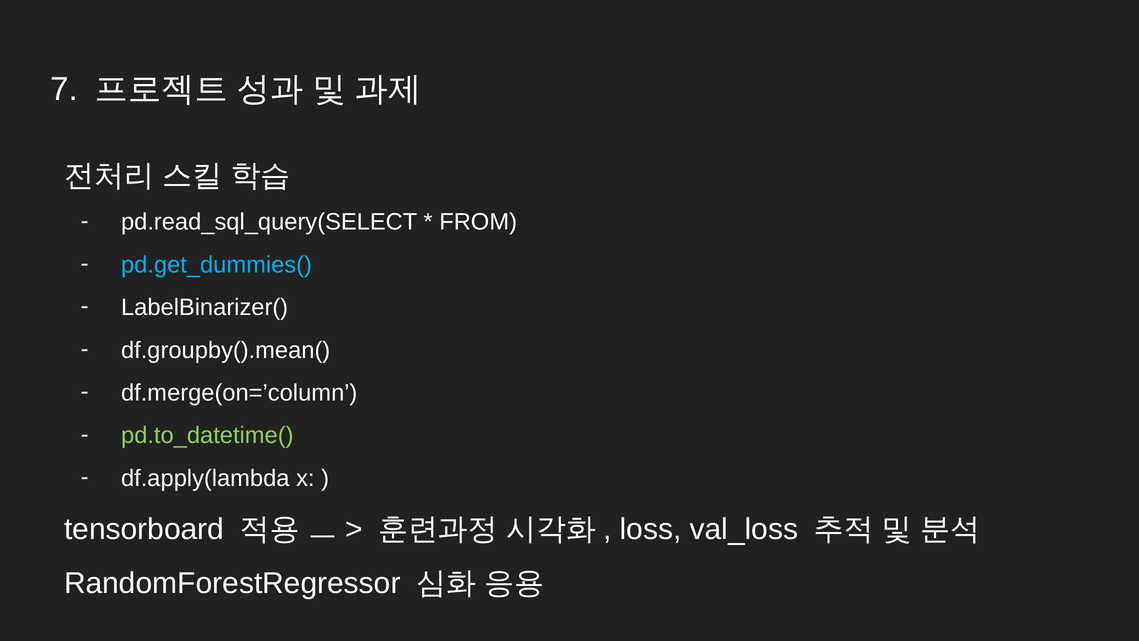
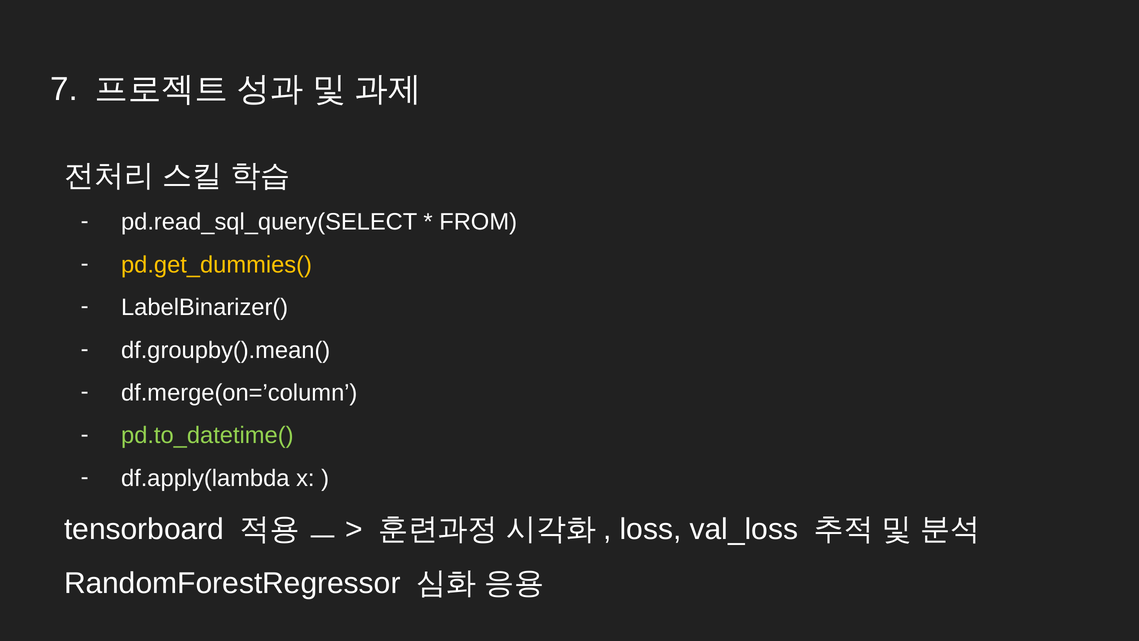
pd.get_dummies( colour: light blue -> yellow
